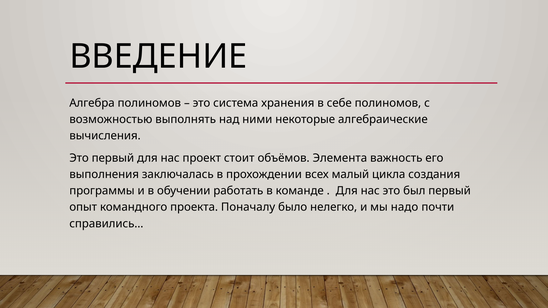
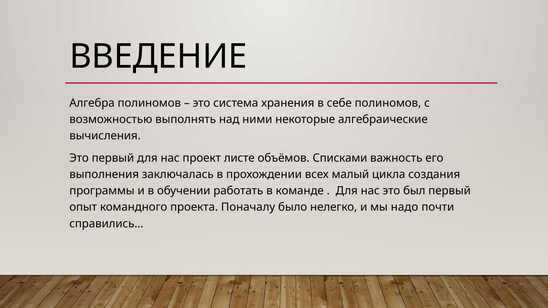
стоит: стоит -> листе
Элемента: Элемента -> Списками
